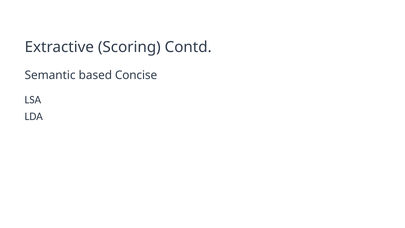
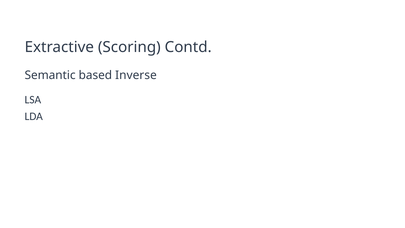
Concise: Concise -> Inverse
